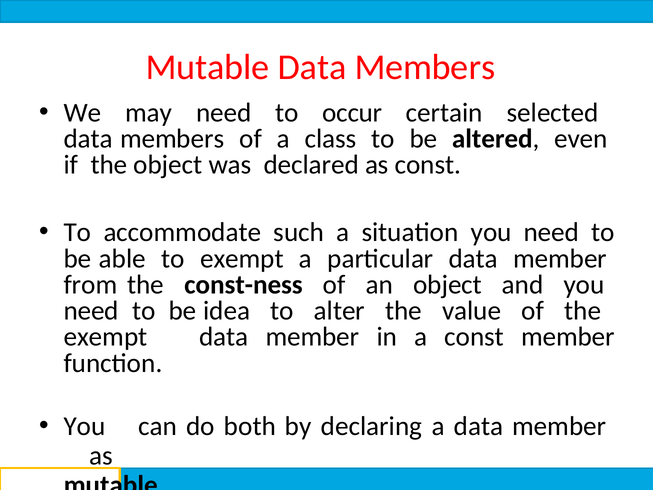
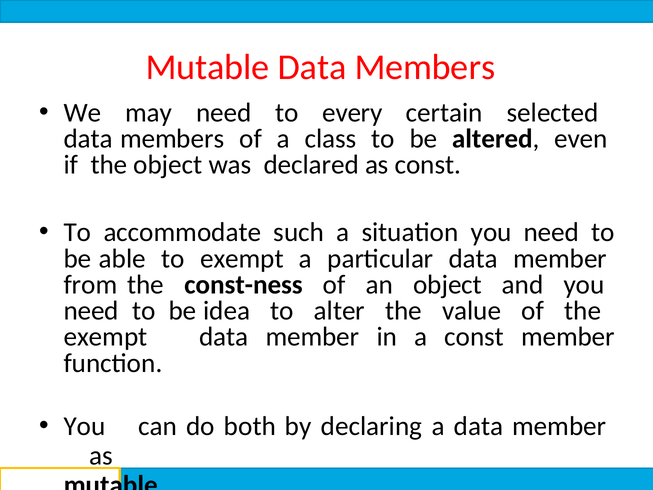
occur: occur -> every
